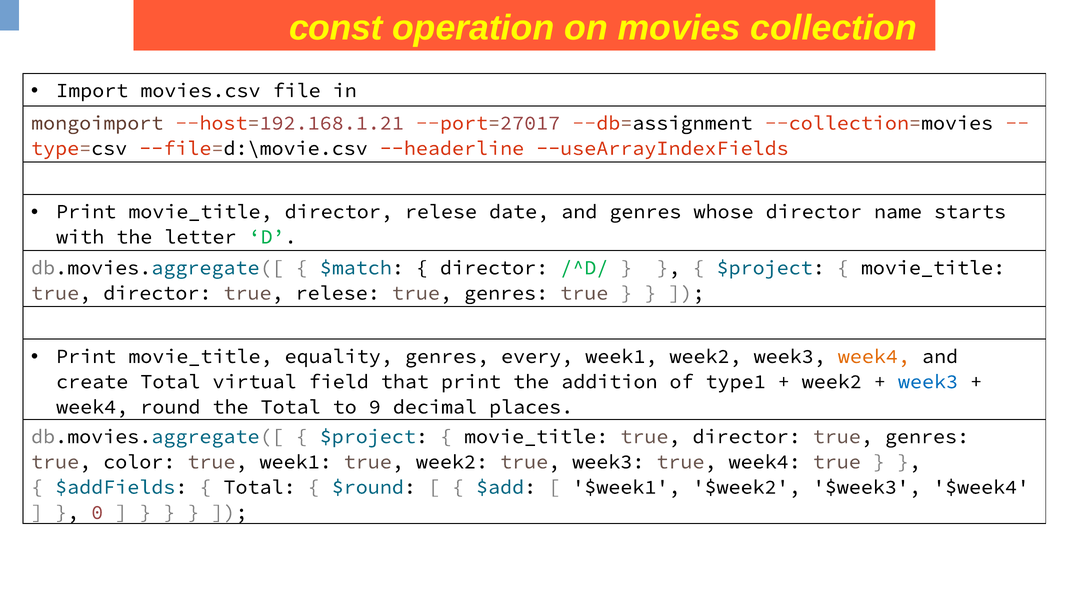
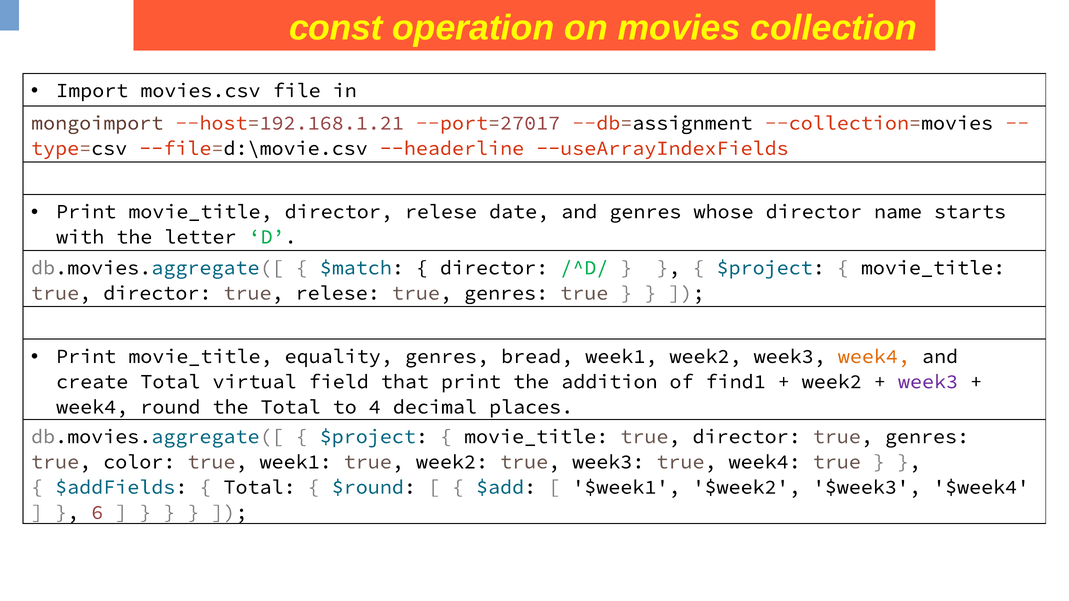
every: every -> bread
type1: type1 -> find1
week3 at (928, 382) colour: blue -> purple
9: 9 -> 4
0: 0 -> 6
